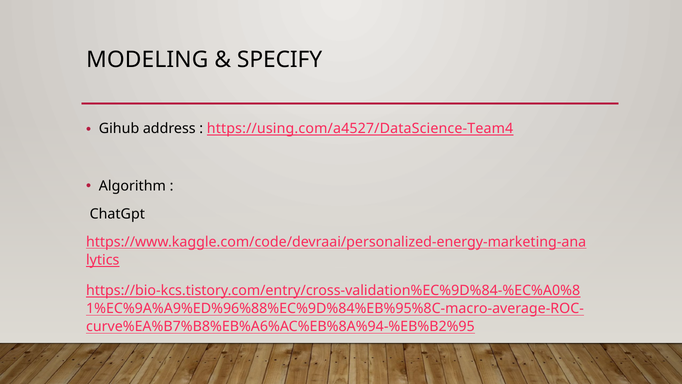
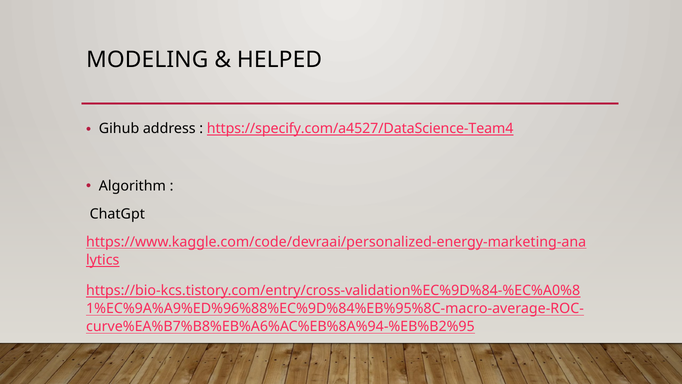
SPECIFY: SPECIFY -> HELPED
https://using.com/a4527/DataScience-Team4: https://using.com/a4527/DataScience-Team4 -> https://specify.com/a4527/DataScience-Team4
